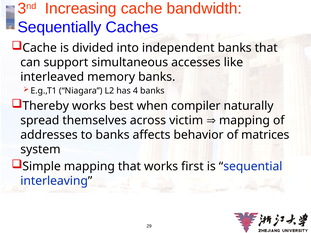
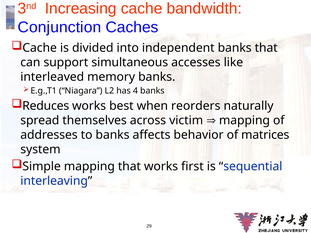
Sequentially: Sequentially -> Conjunction
Thereby: Thereby -> Reduces
compiler: compiler -> reorders
